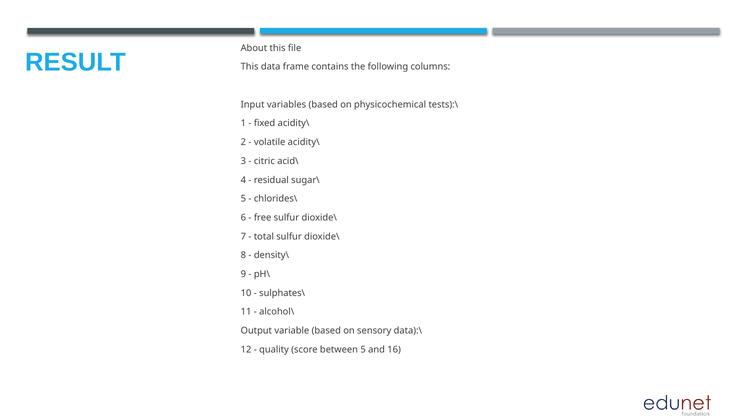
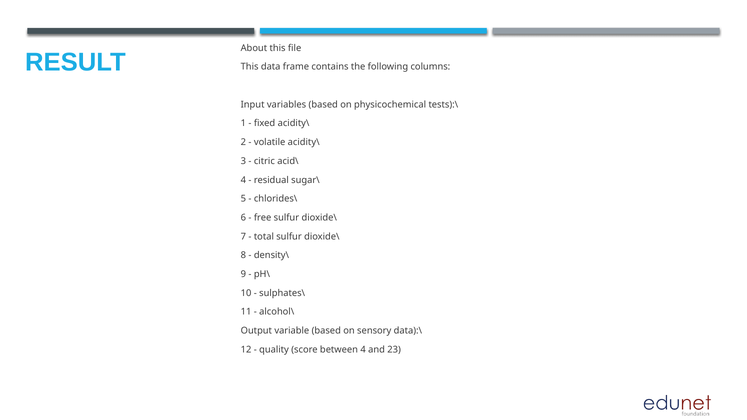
between 5: 5 -> 4
16: 16 -> 23
